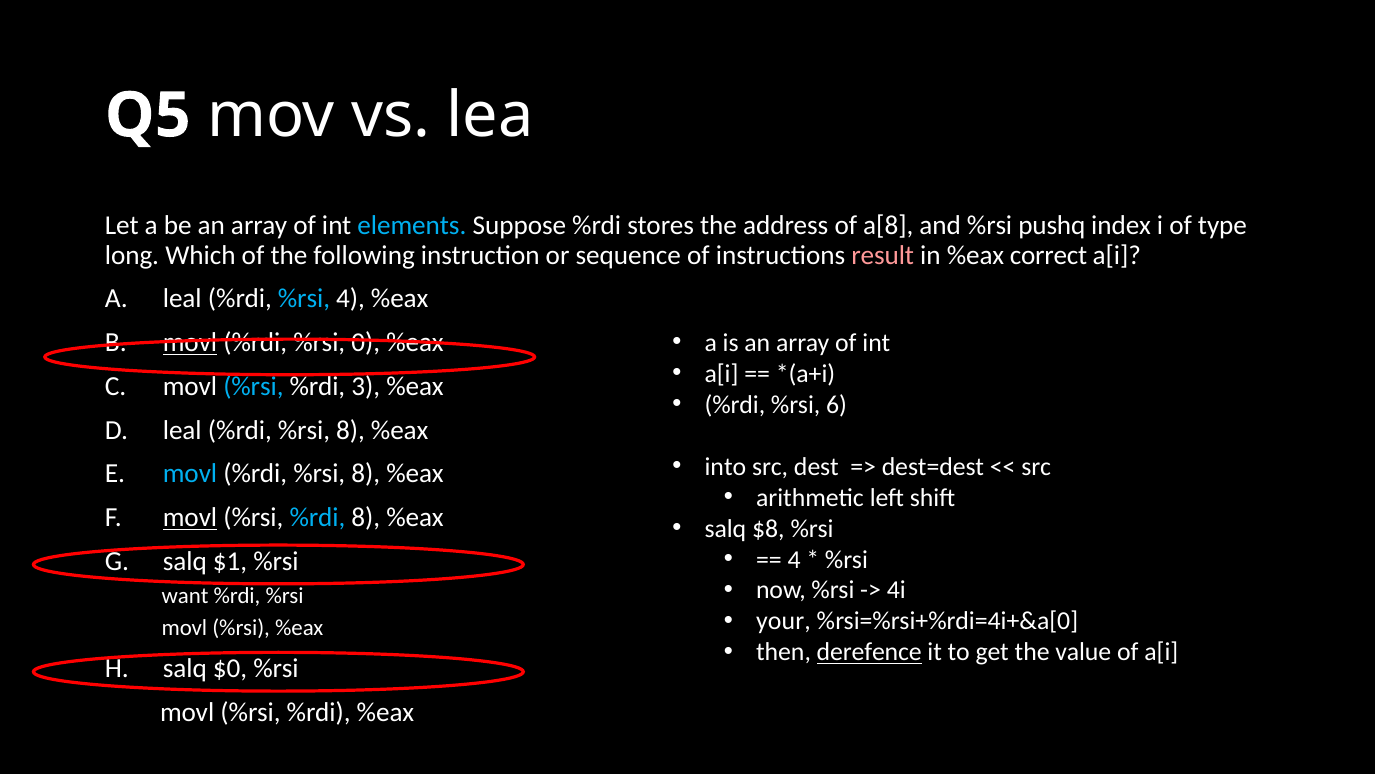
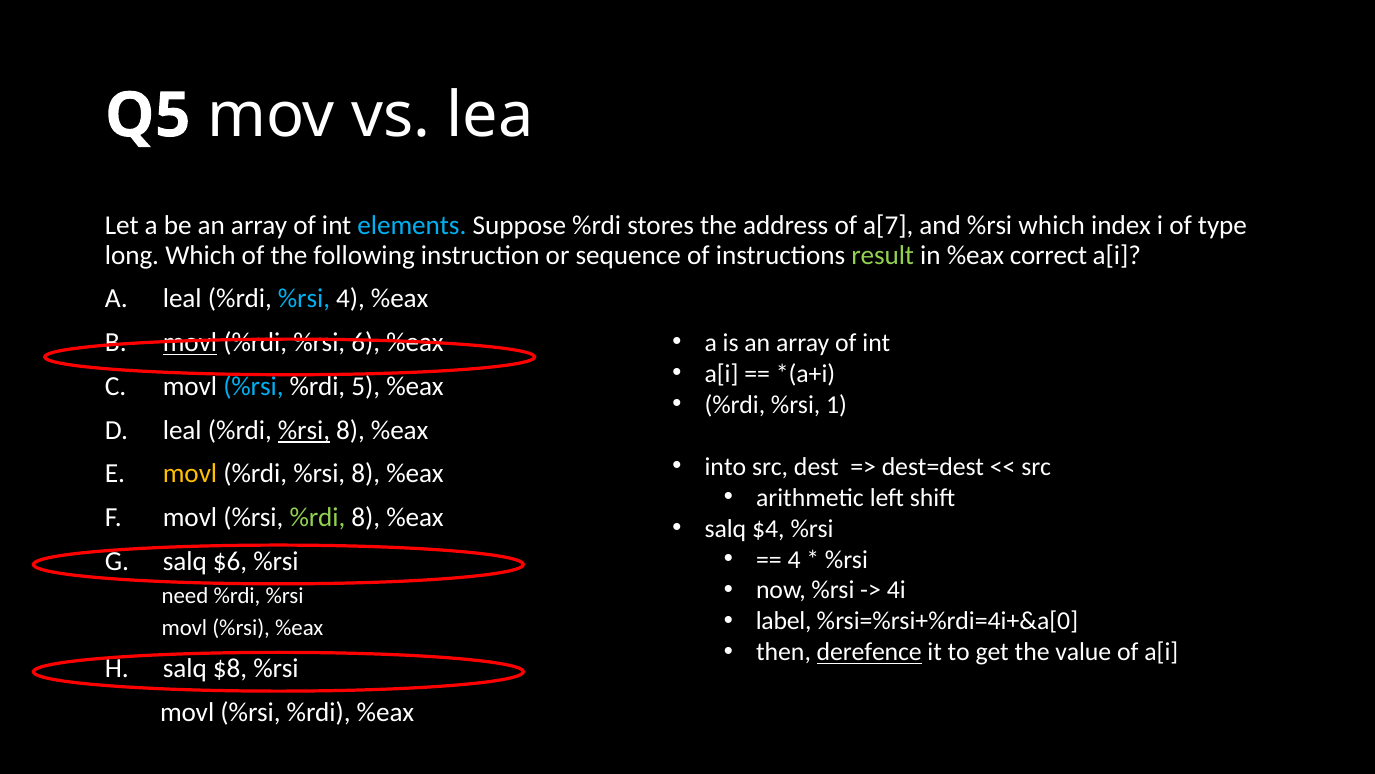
a[8: a[8 -> a[7
%rsi pushq: pushq -> which
result colour: pink -> light green
0: 0 -> 6
3: 3 -> 5
6: 6 -> 1
%rsi at (304, 430) underline: none -> present
movl at (190, 474) colour: light blue -> yellow
movl at (190, 517) underline: present -> none
%rdi at (317, 517) colour: light blue -> light green
$8: $8 -> $4
$1: $1 -> $6
want: want -> need
your: your -> label
$0: $0 -> $8
